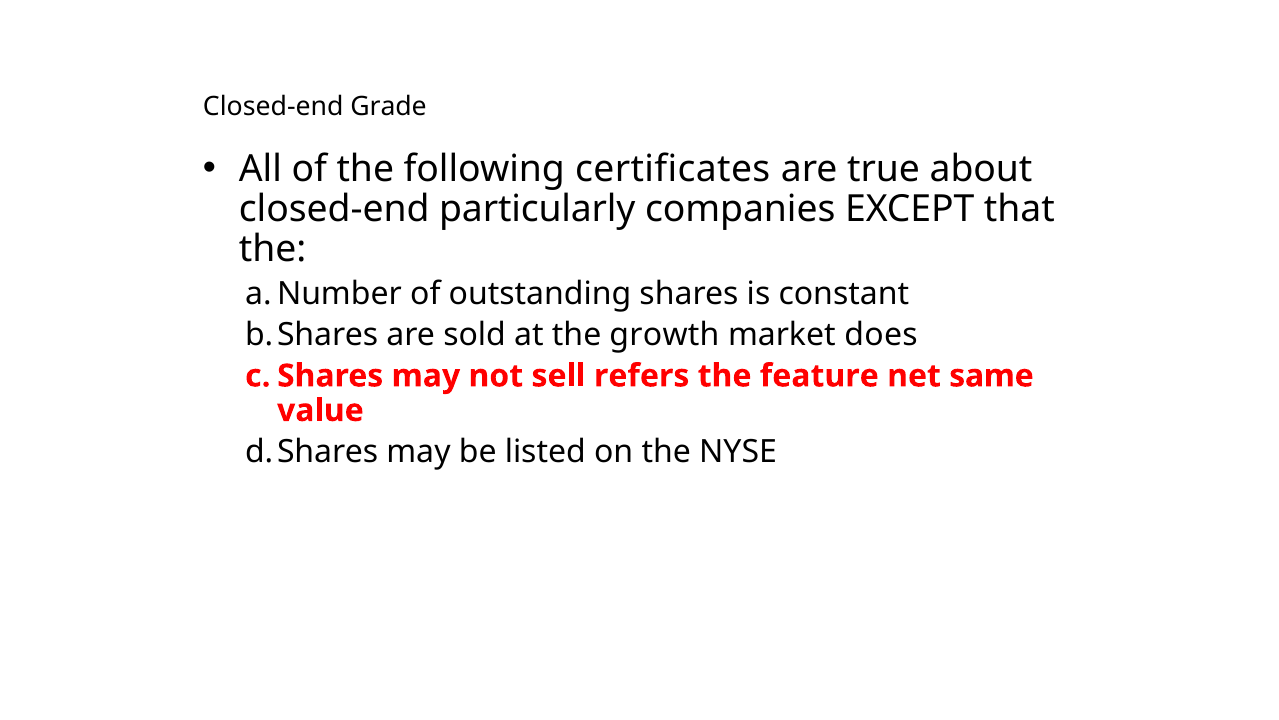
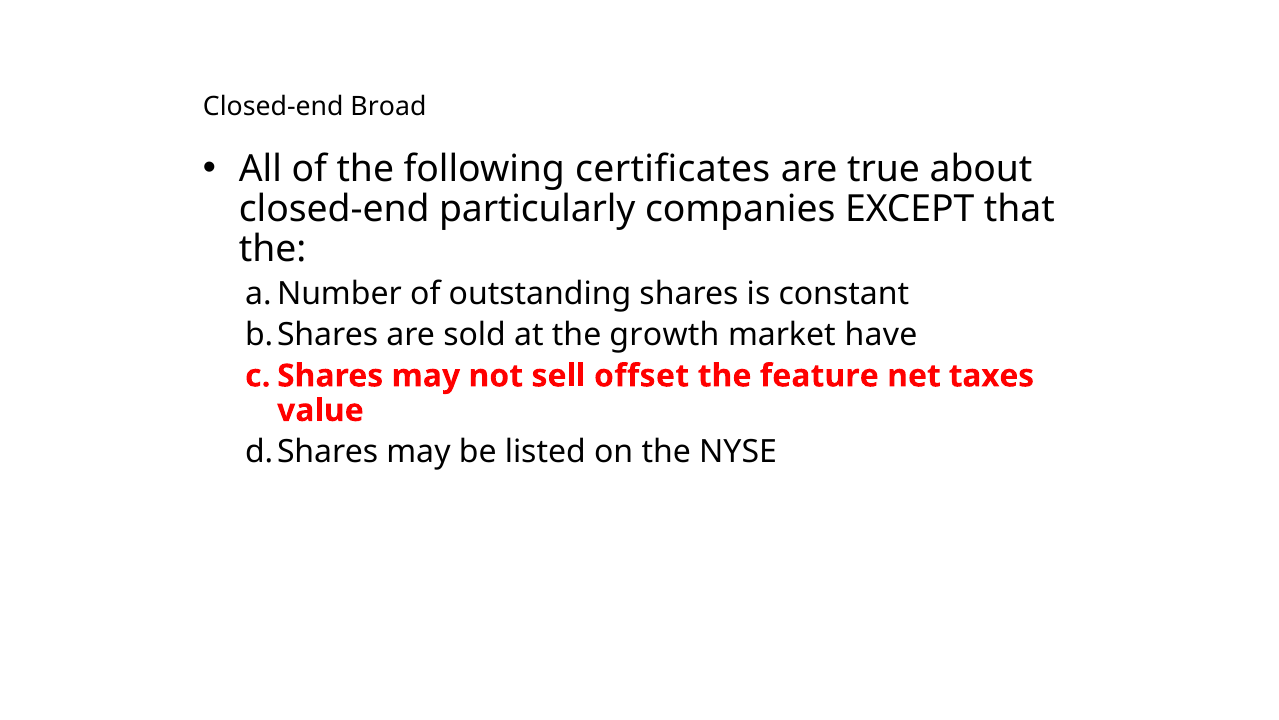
Grade: Grade -> Broad
does: does -> have
refers: refers -> offset
same: same -> taxes
